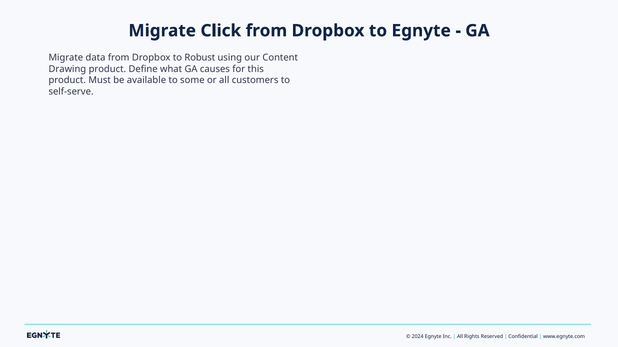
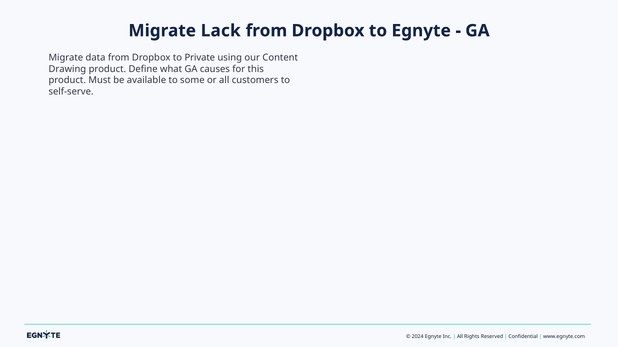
Click: Click -> Lack
Robust: Robust -> Private
